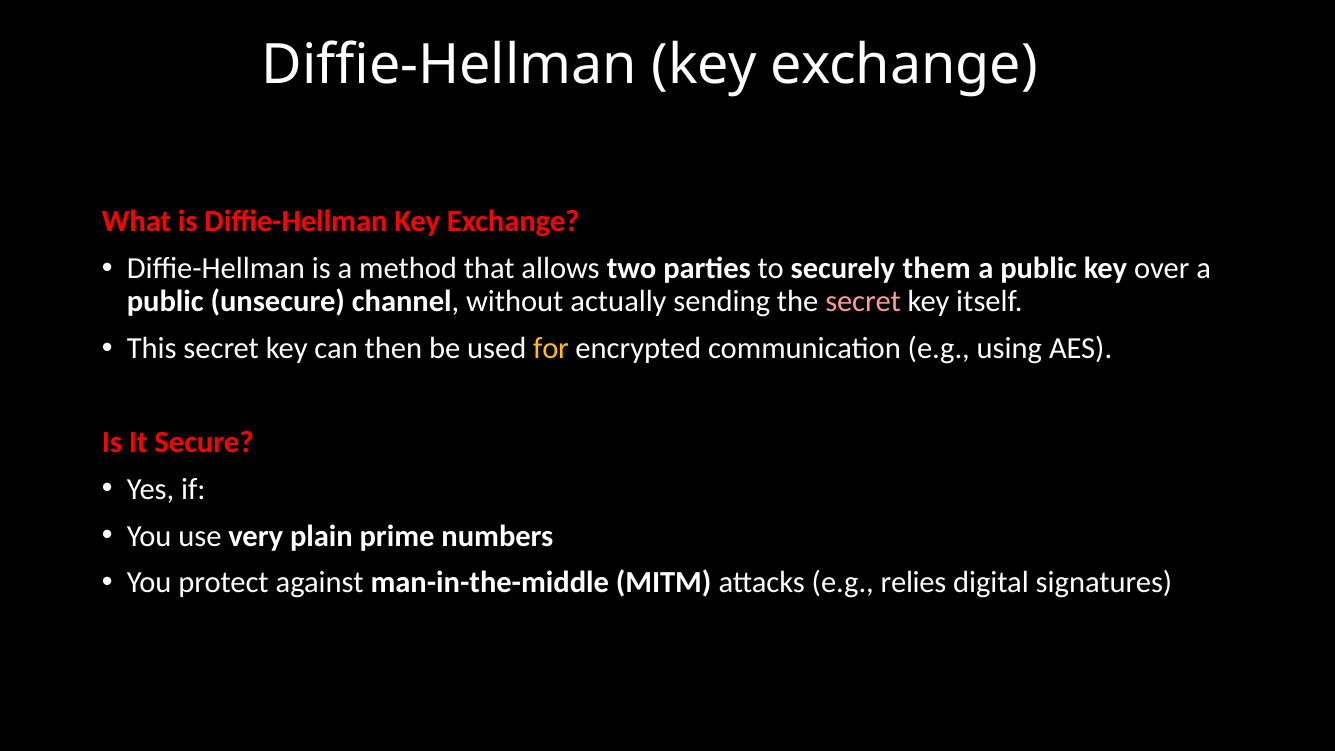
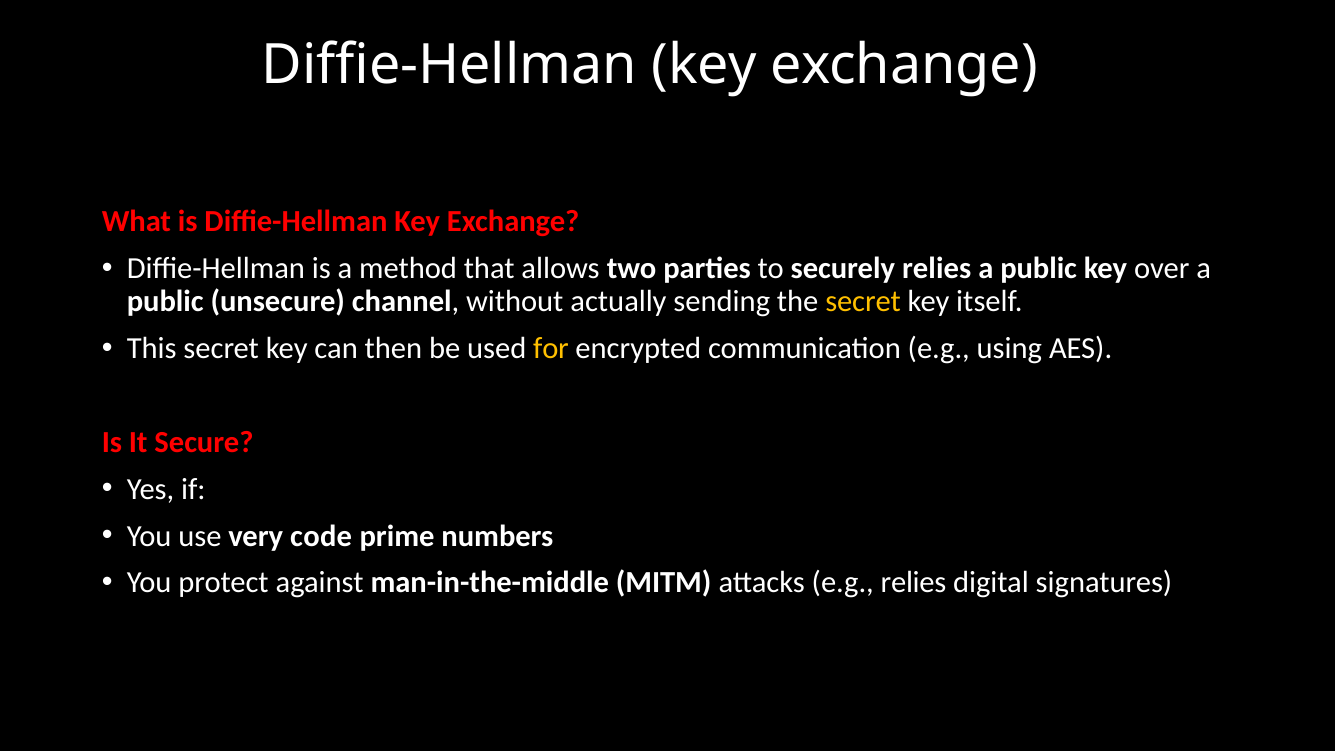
securely them: them -> relies
secret at (863, 301) colour: pink -> yellow
plain: plain -> code
